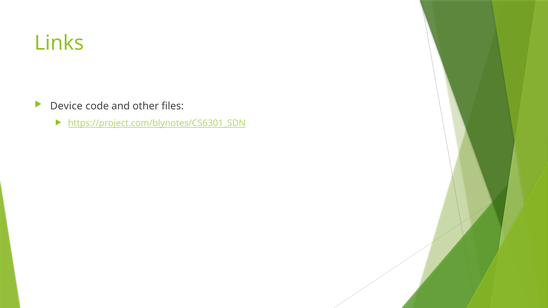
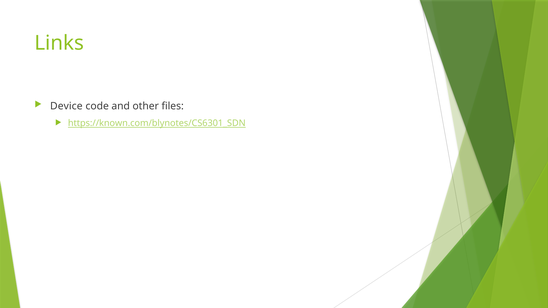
https://project.com/blynotes/CS6301_SDN: https://project.com/blynotes/CS6301_SDN -> https://known.com/blynotes/CS6301_SDN
